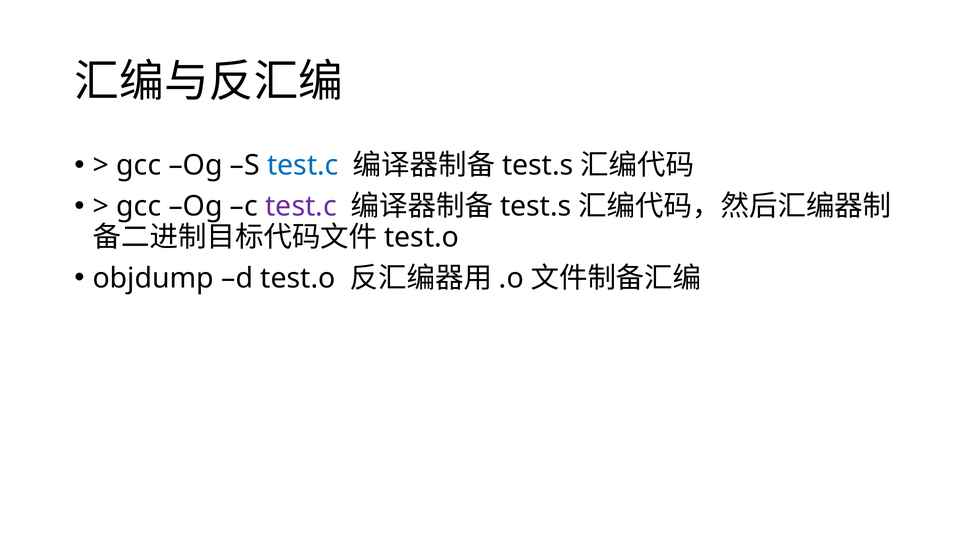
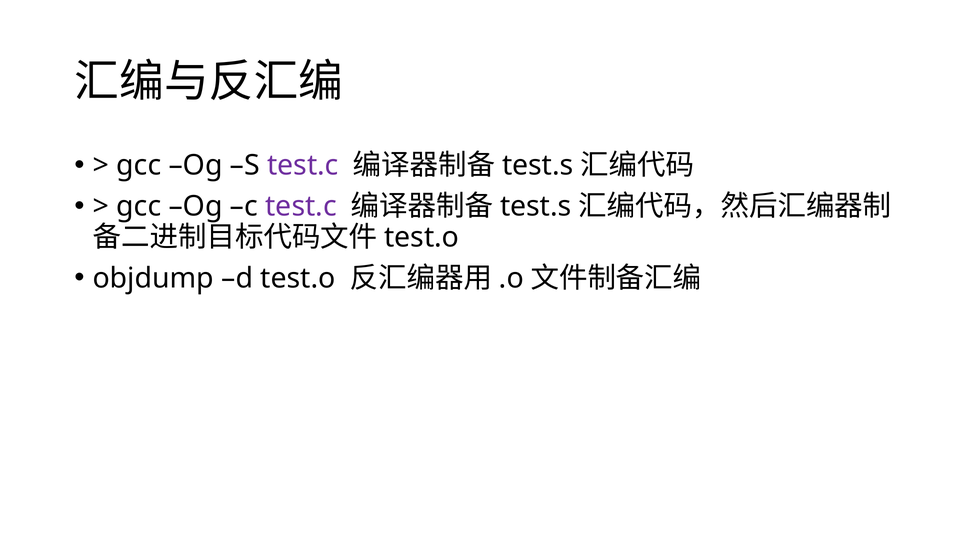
test.c at (303, 165) colour: blue -> purple
